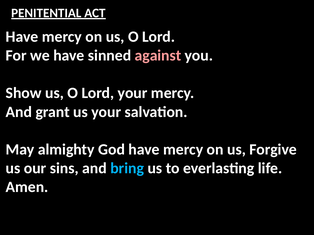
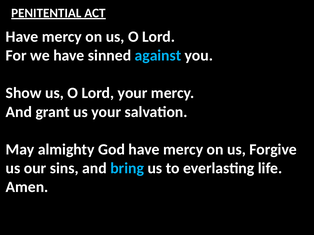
against colour: pink -> light blue
